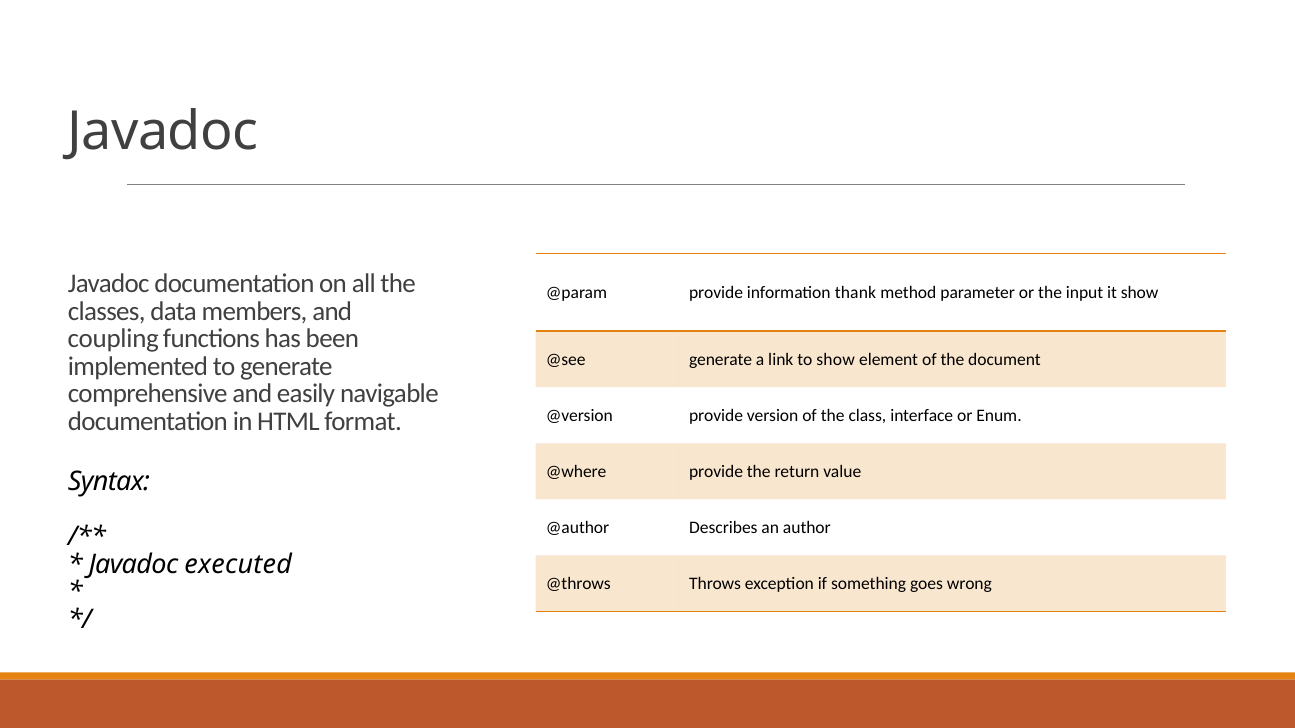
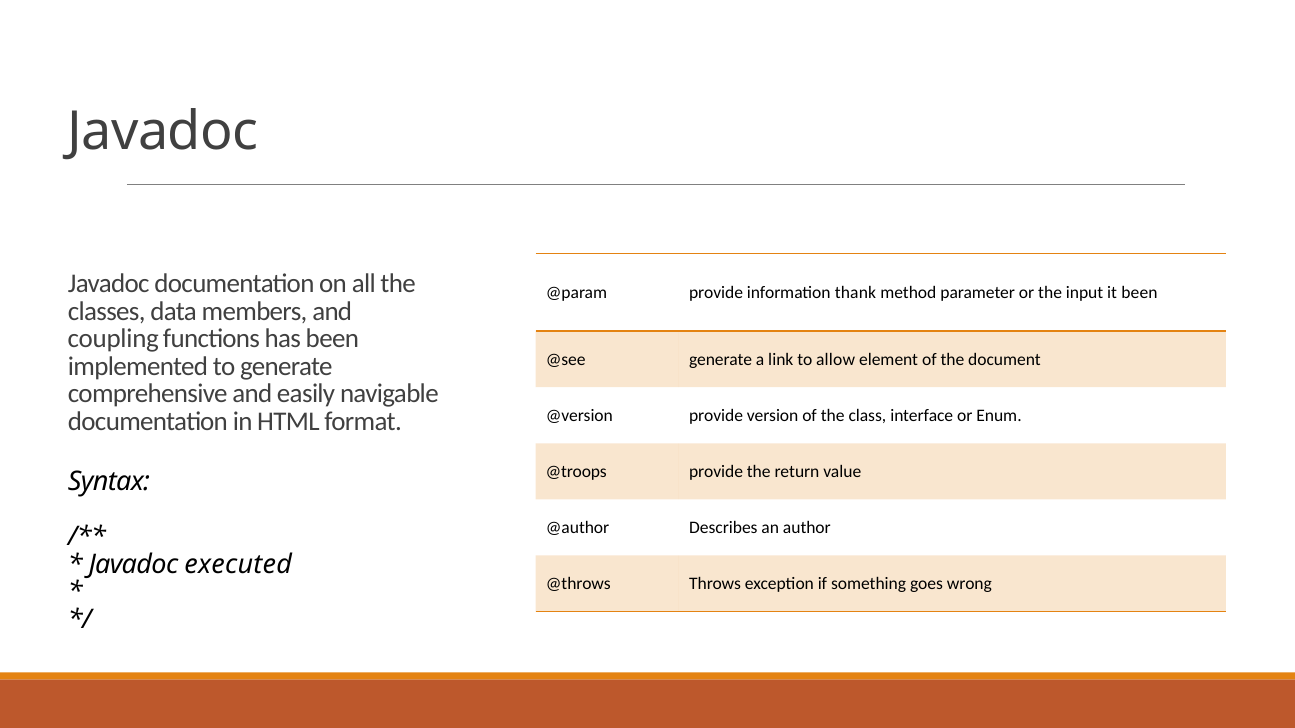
it show: show -> been
to show: show -> allow
@where: @where -> @troops
